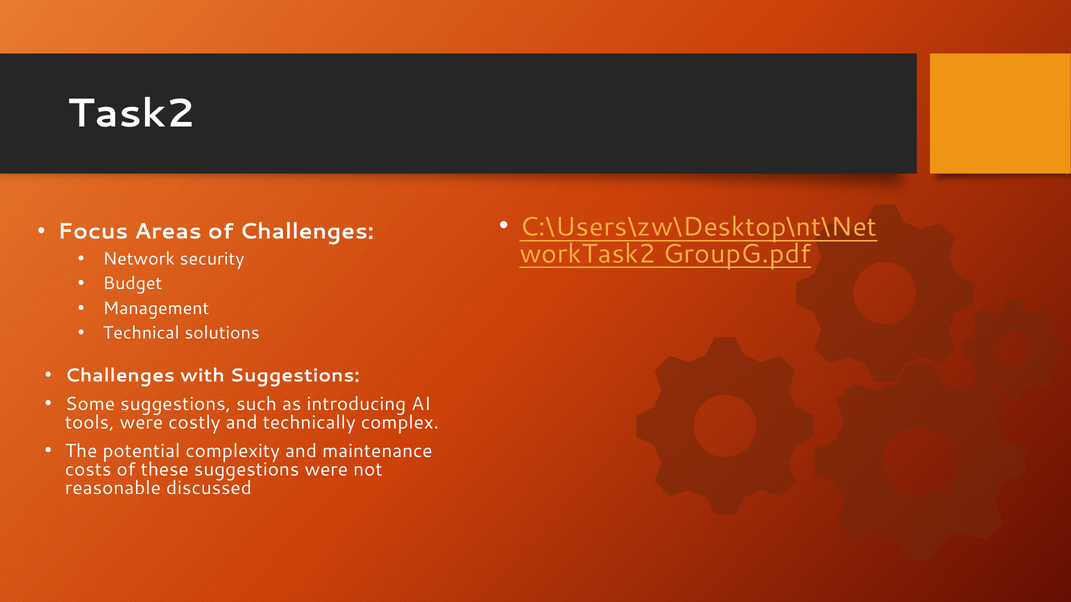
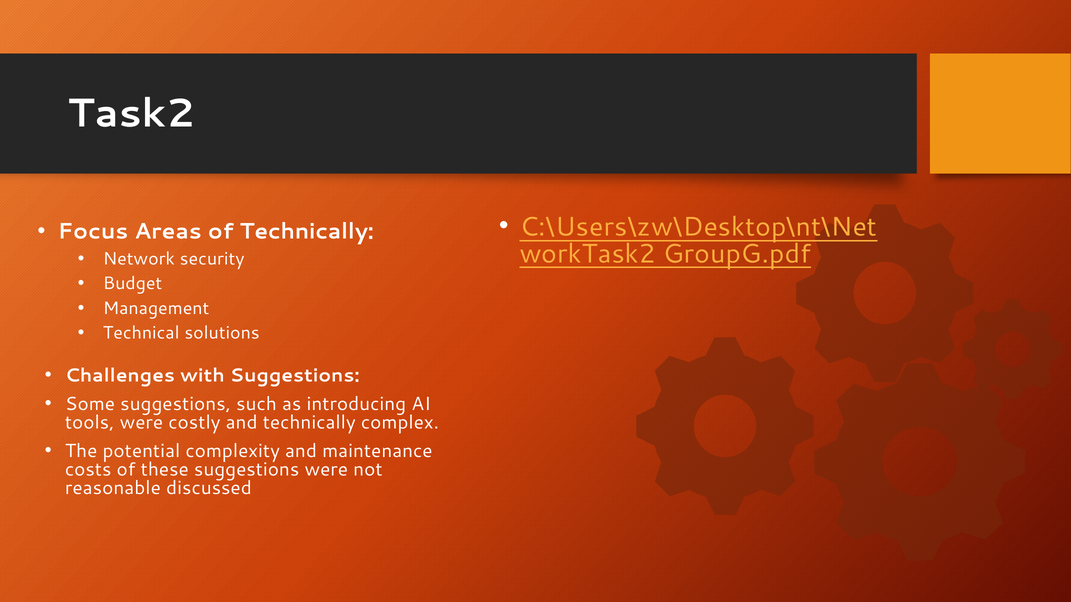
of Challenges: Challenges -> Technically
